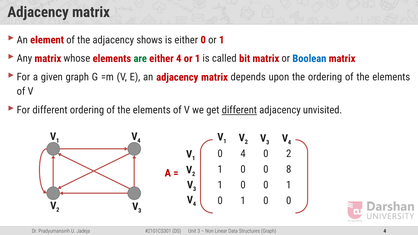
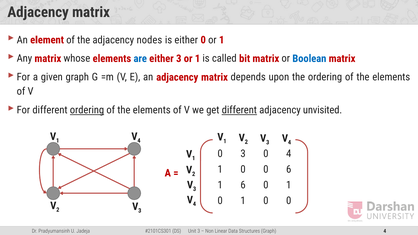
shows: shows -> nodes
are colour: green -> blue
either 4: 4 -> 3
ordering at (87, 110) underline: none -> present
0 4: 4 -> 3
0 2: 2 -> 4
0 8: 8 -> 6
0 at (243, 185): 0 -> 6
